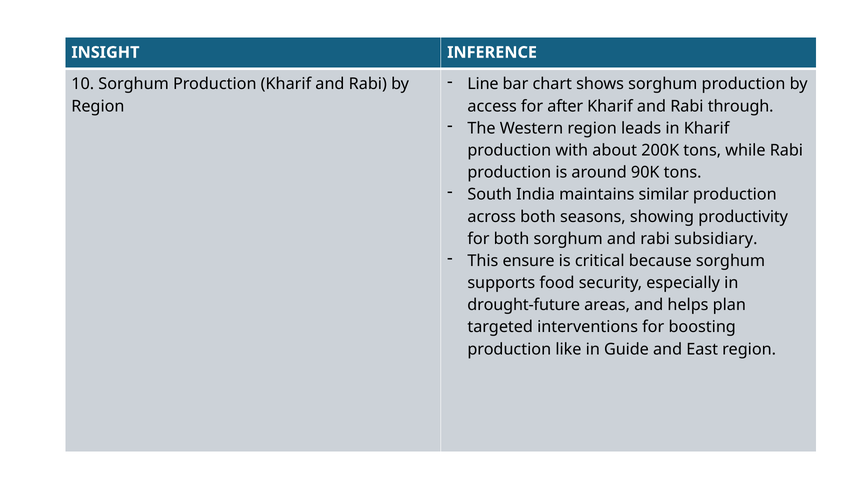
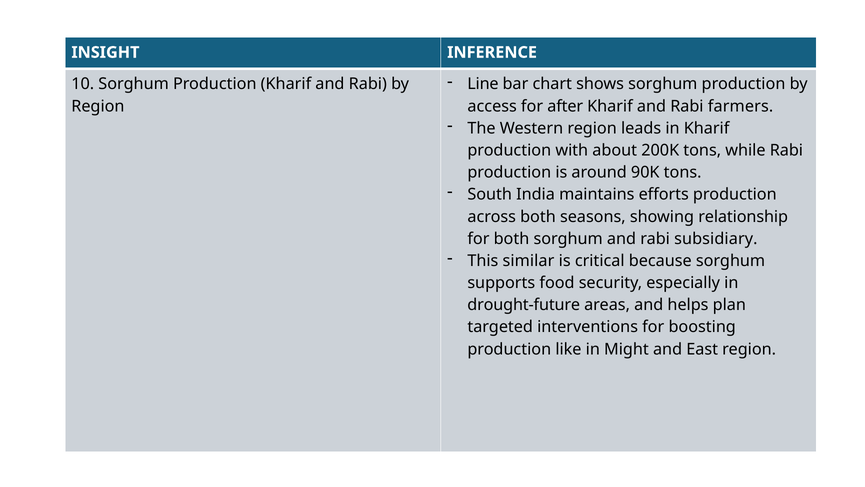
through: through -> farmers
similar: similar -> efforts
productivity: productivity -> relationship
ensure: ensure -> similar
Guide: Guide -> Might
